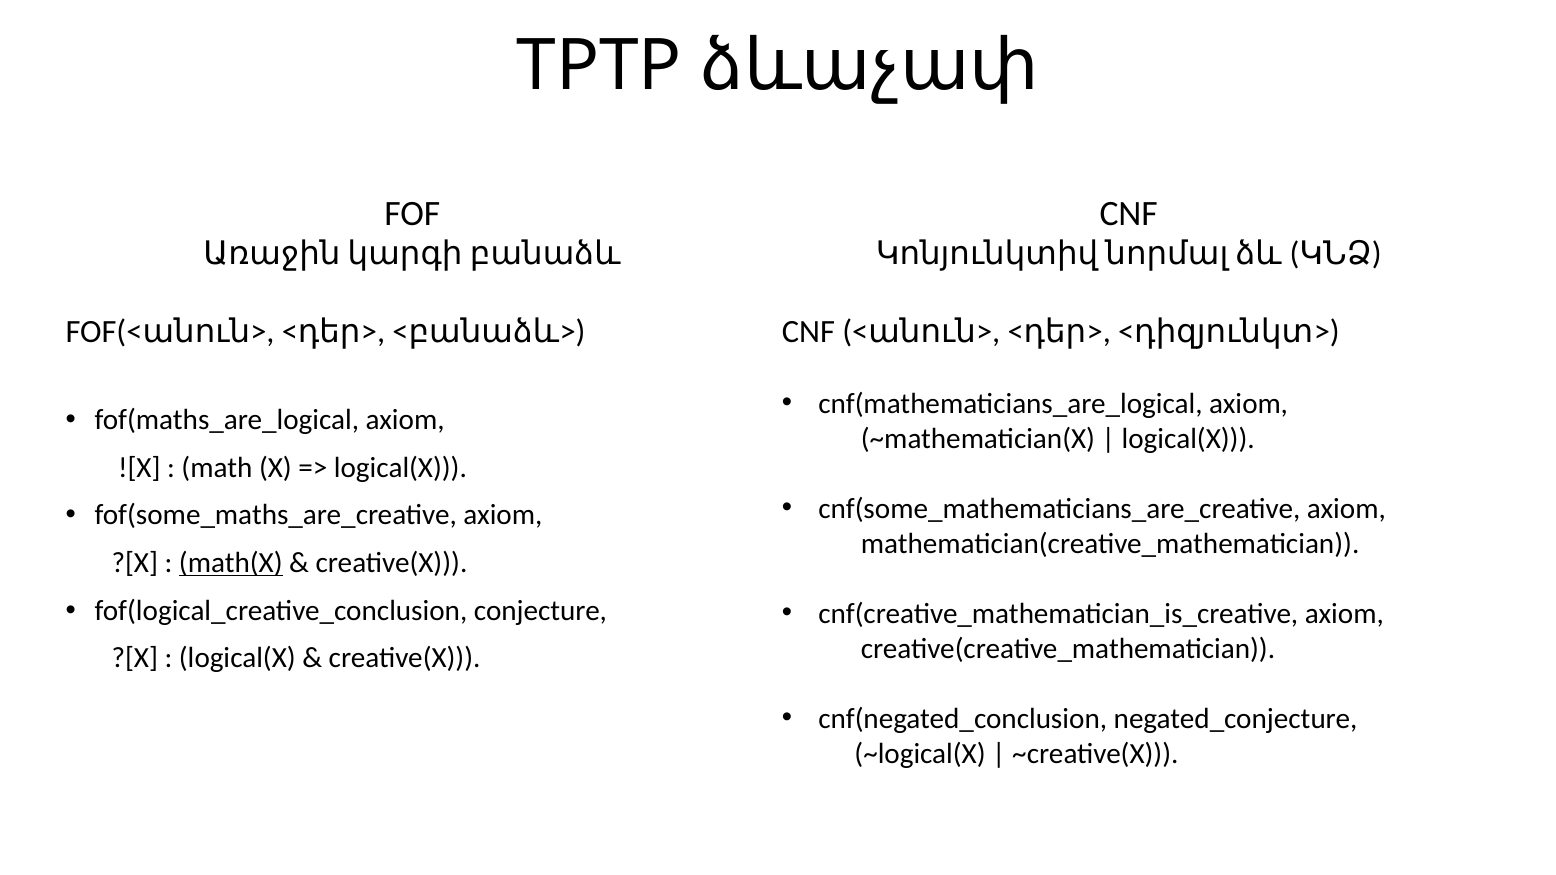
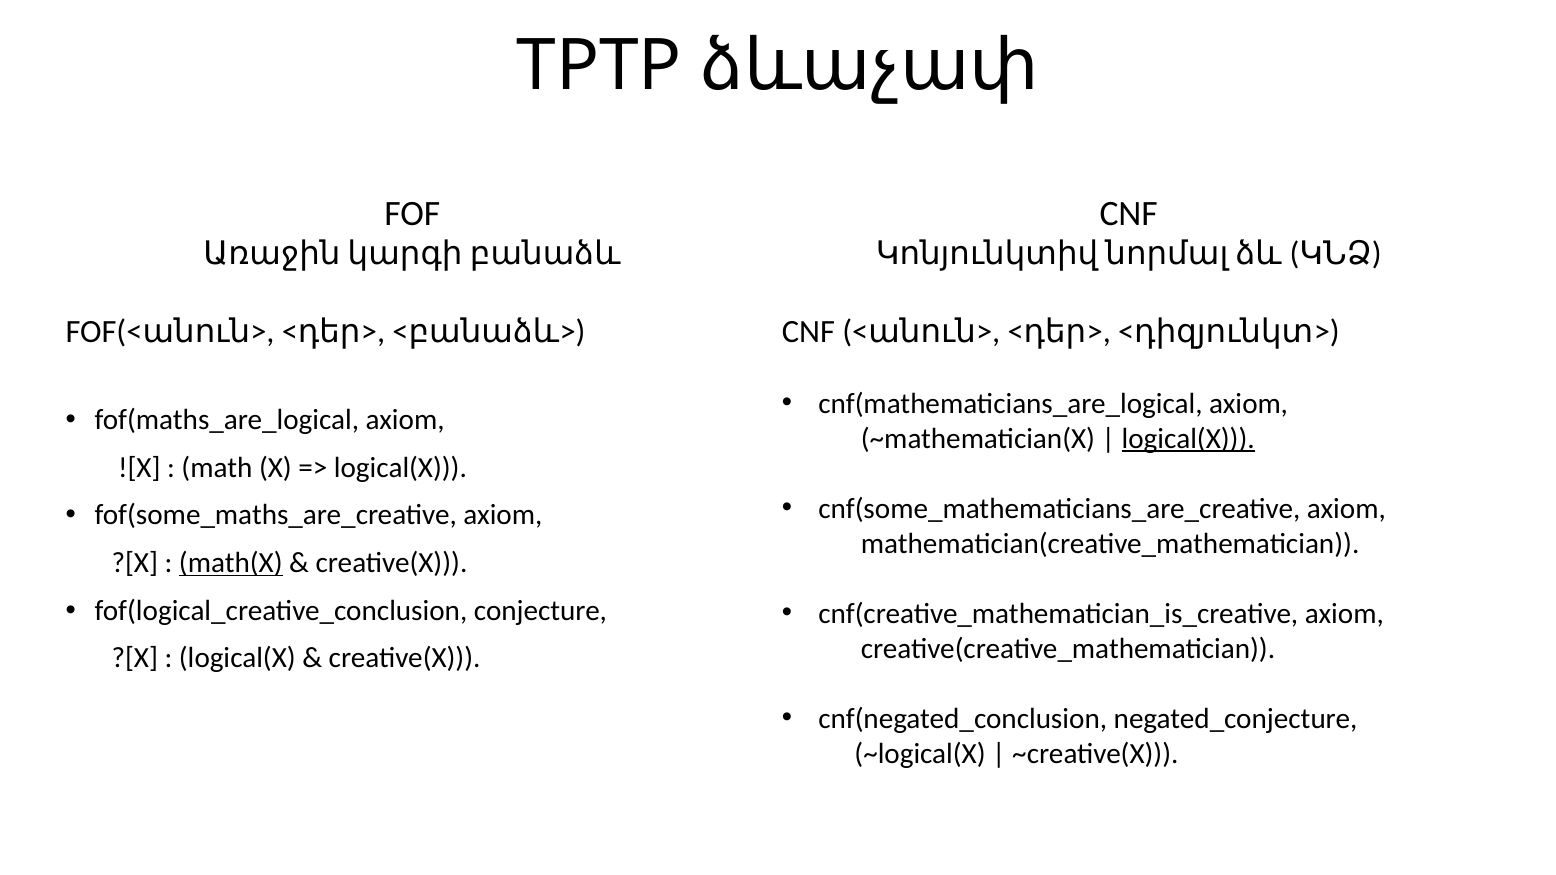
logical(X at (1188, 439) underline: none -> present
